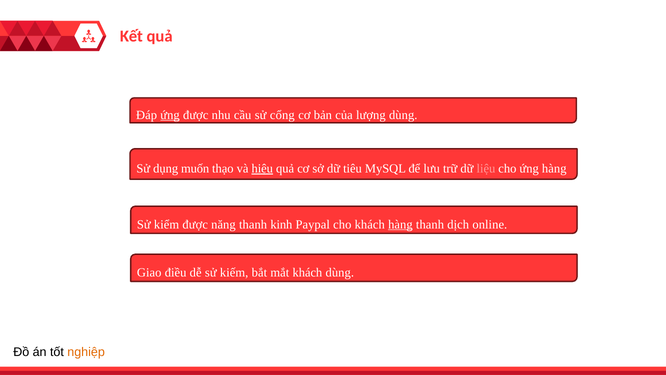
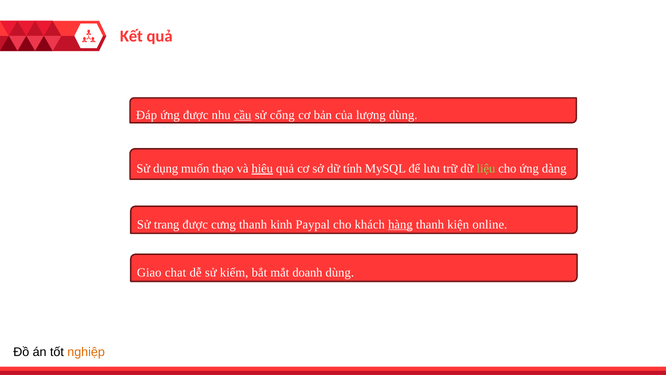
ứng at (170, 115) underline: present -> none
cầu underline: none -> present
tiêu: tiêu -> tính
liệu colour: pink -> light green
ứng hàng: hàng -> dàng
kiểm: kiểm -> trang
năng: năng -> cưng
dịch: dịch -> kiện
điều: điều -> chat
mắt khách: khách -> doanh
